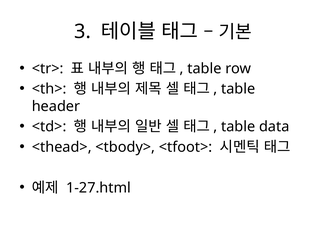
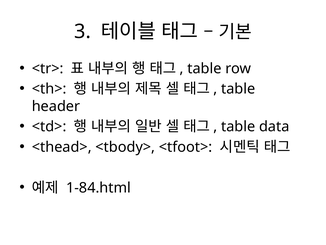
1-27.html: 1-27.html -> 1-84.html
